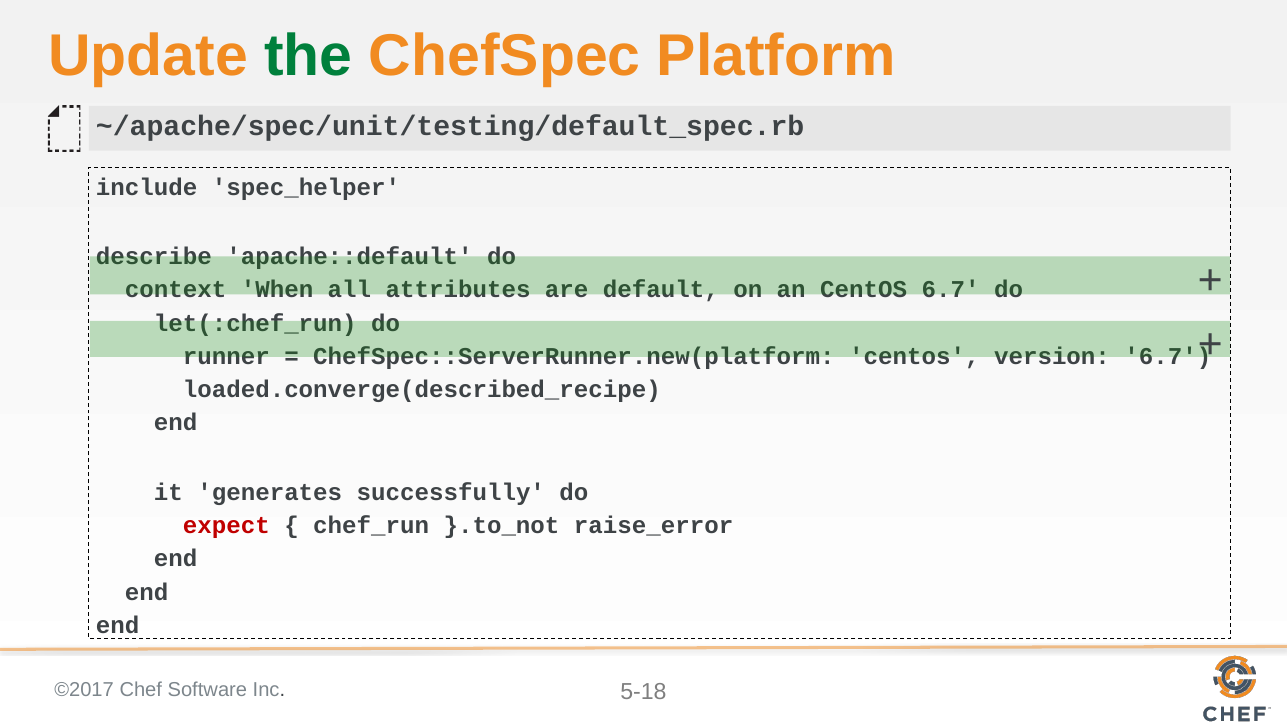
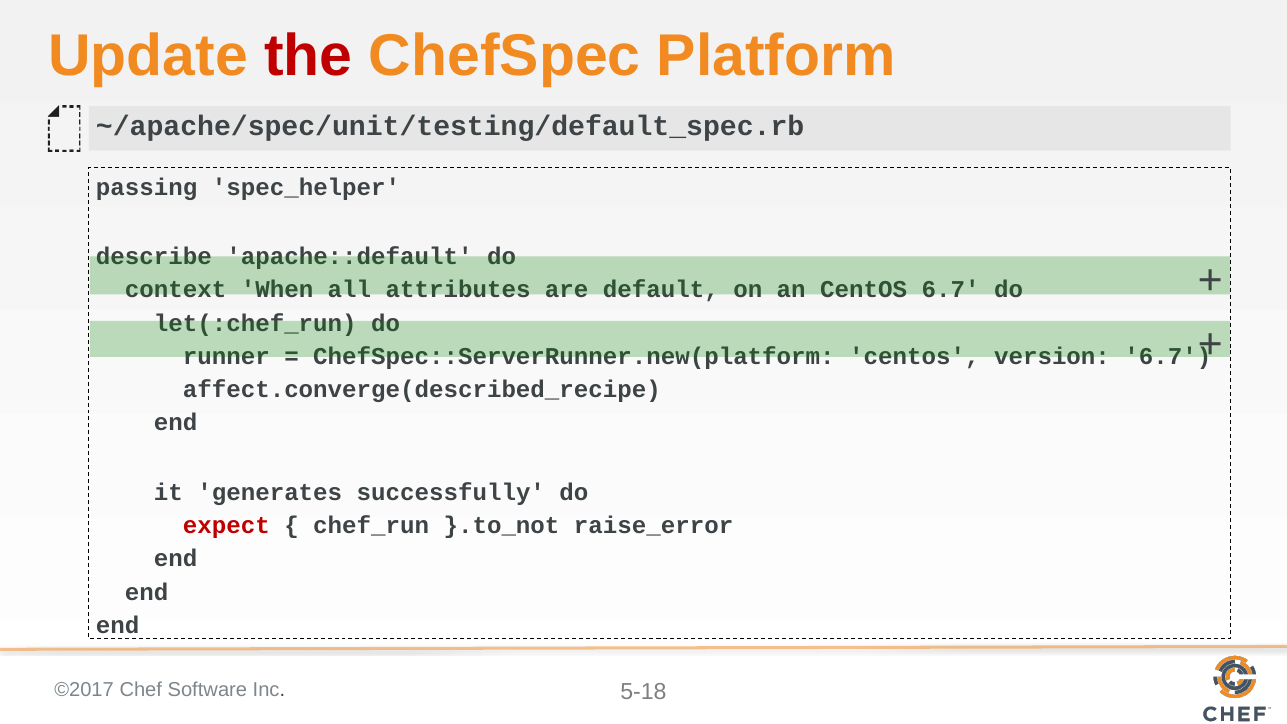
the colour: green -> red
include: include -> passing
loaded.converge(described_recipe: loaded.converge(described_recipe -> affect.converge(described_recipe
